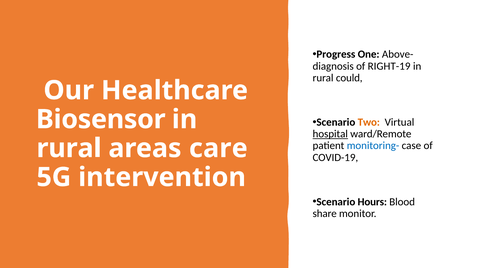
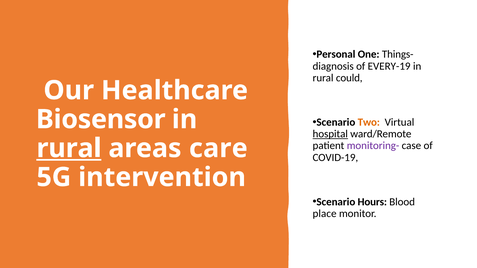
Progress: Progress -> Personal
Above-: Above- -> Things-
RIGHT-19: RIGHT-19 -> EVERY-19
monitoring- colour: blue -> purple
rural at (69, 148) underline: none -> present
share: share -> place
